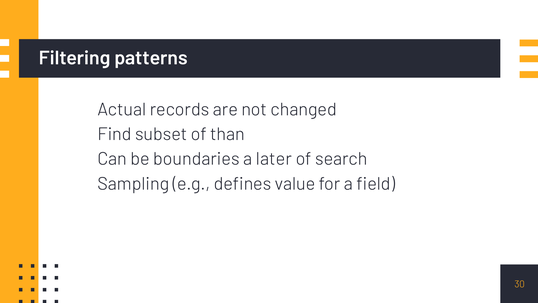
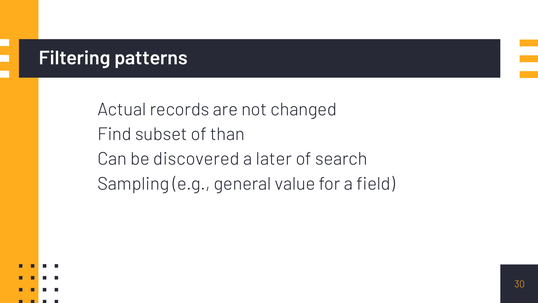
boundaries: boundaries -> discovered
defines: defines -> general
